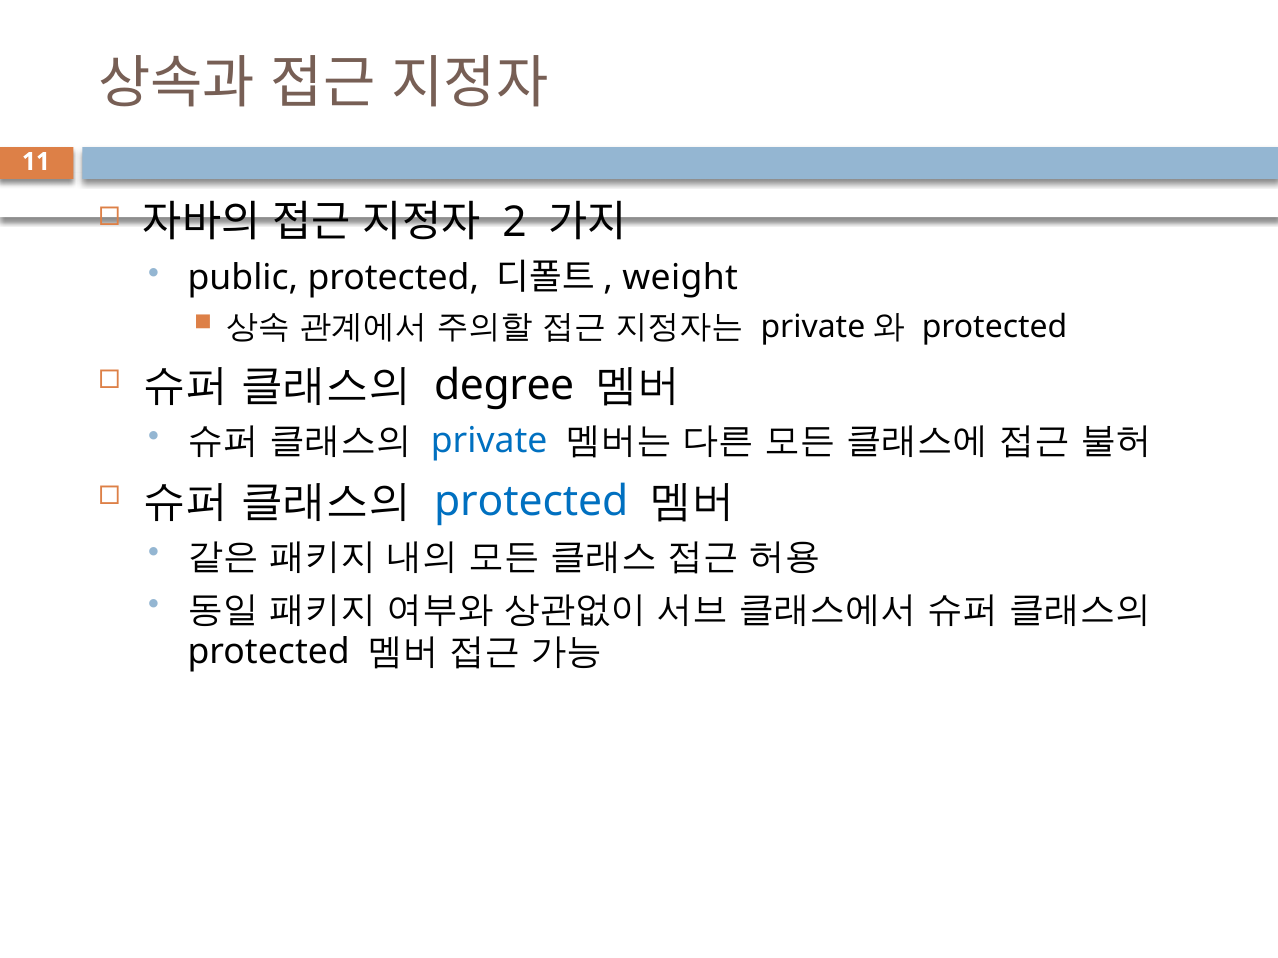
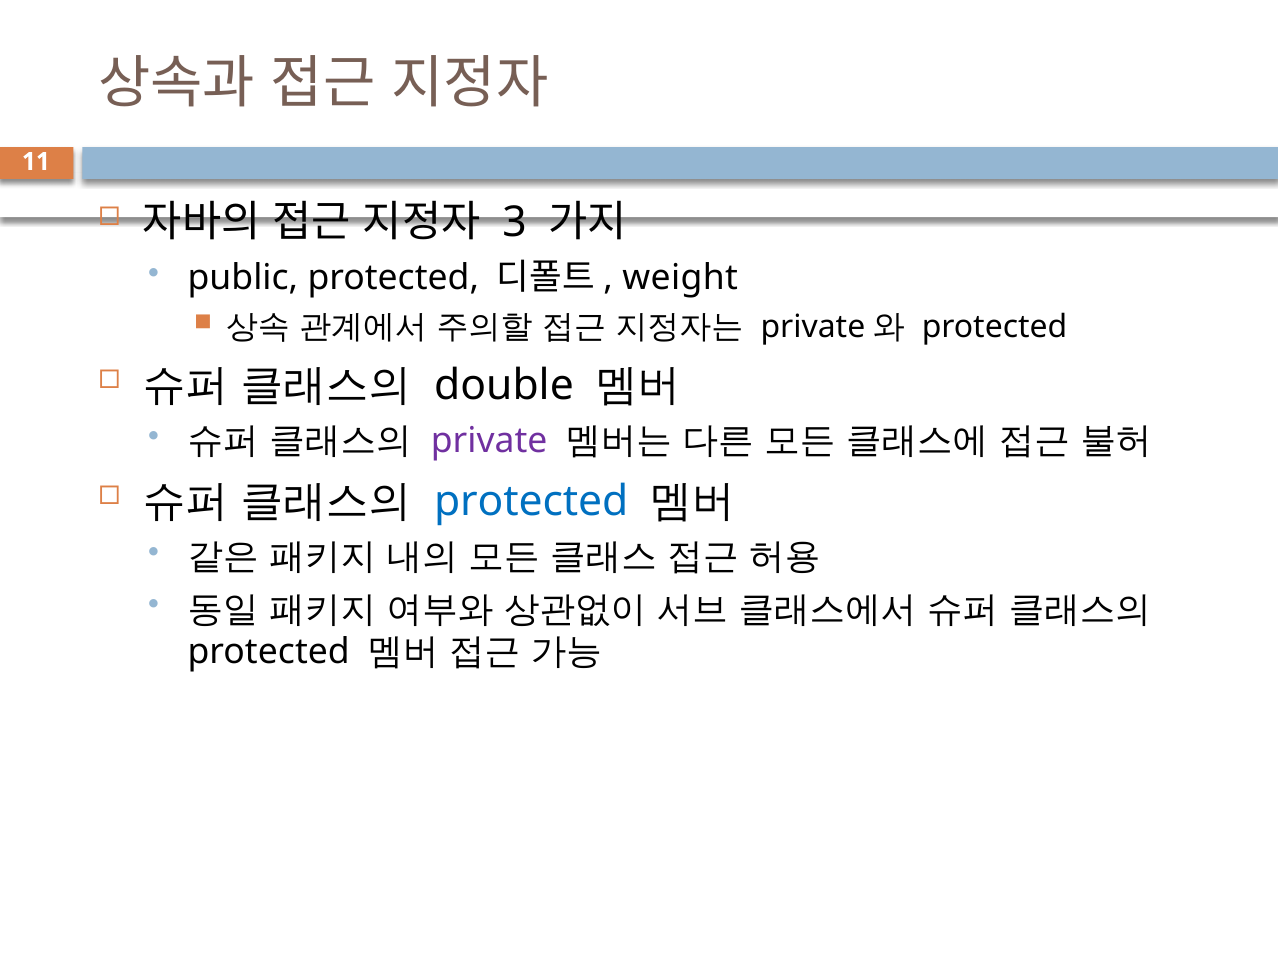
2: 2 -> 3
degree: degree -> double
private colour: blue -> purple
